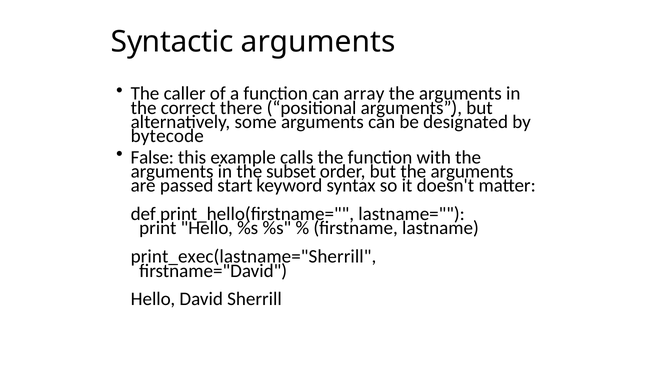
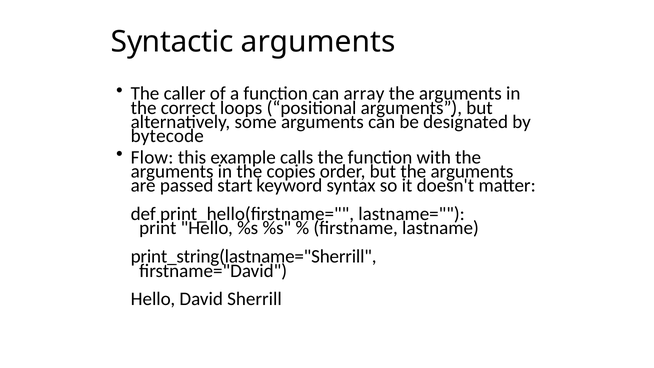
there: there -> loops
False: False -> Flow
subset: subset -> copies
print_exec(lastname="Sherrill: print_exec(lastname="Sherrill -> print_string(lastname="Sherrill
